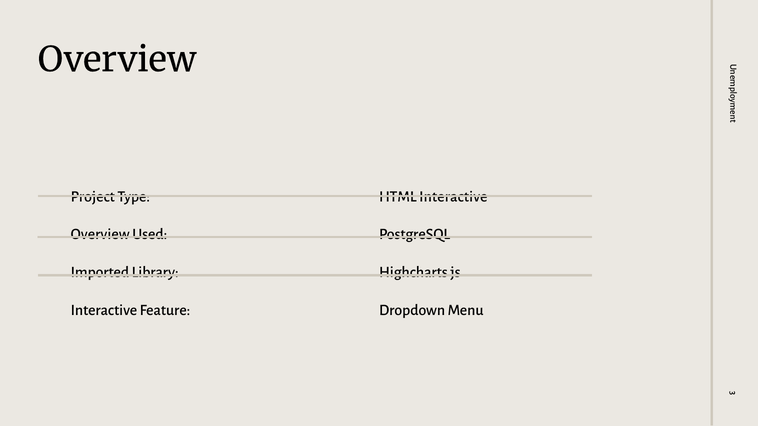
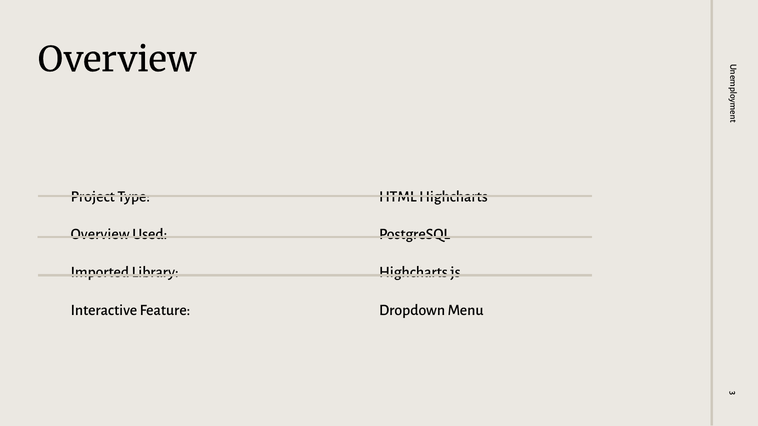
HTML Interactive: Interactive -> Highcharts
